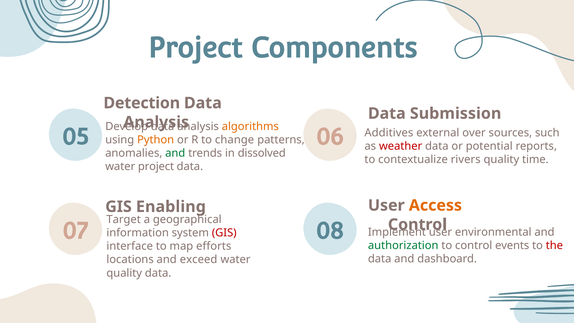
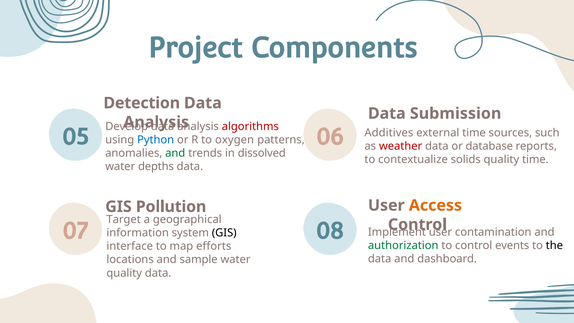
algorithms colour: orange -> red
external over: over -> time
Python colour: orange -> blue
change: change -> oxygen
potential: potential -> database
rivers: rivers -> solids
water project: project -> depths
Enabling: Enabling -> Pollution
environmental: environmental -> contamination
GIS at (224, 233) colour: red -> black
the colour: red -> black
exceed: exceed -> sample
